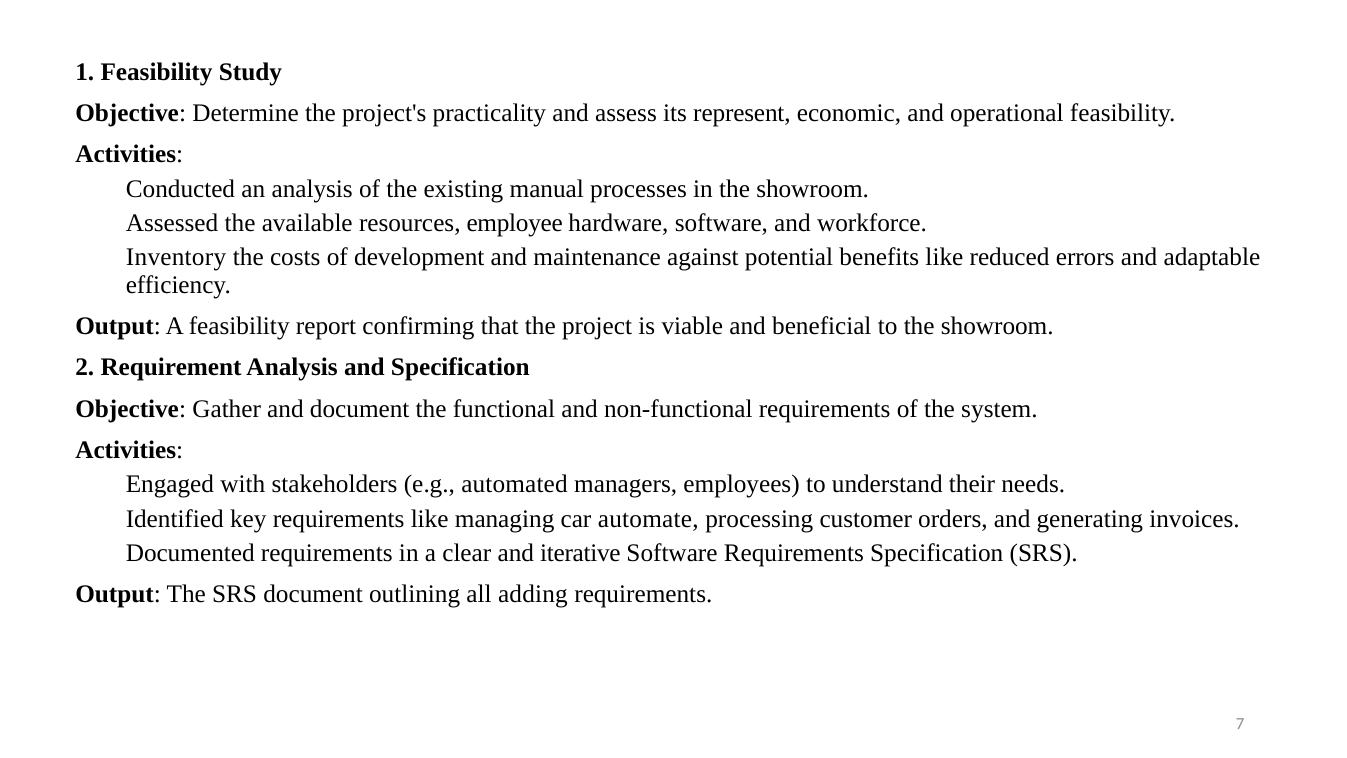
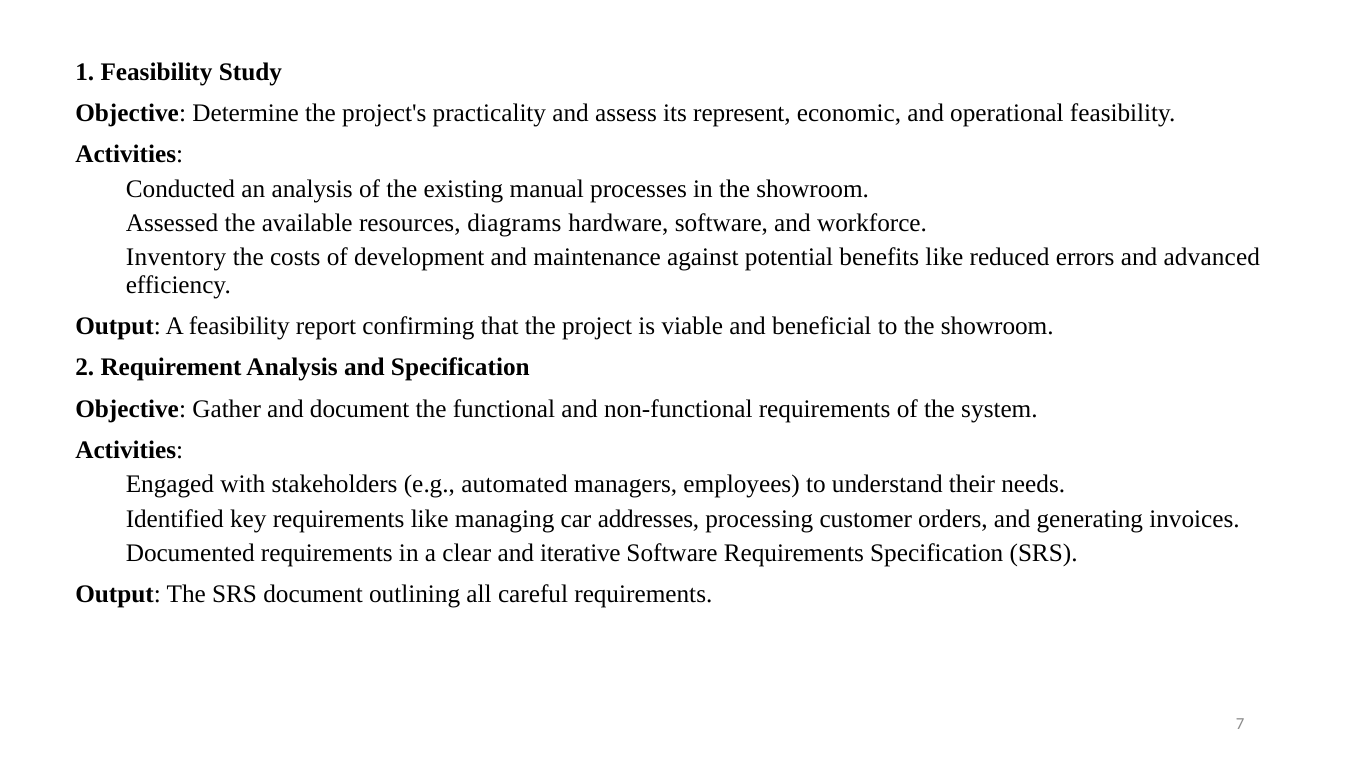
employee: employee -> diagrams
adaptable: adaptable -> advanced
automate: automate -> addresses
adding: adding -> careful
